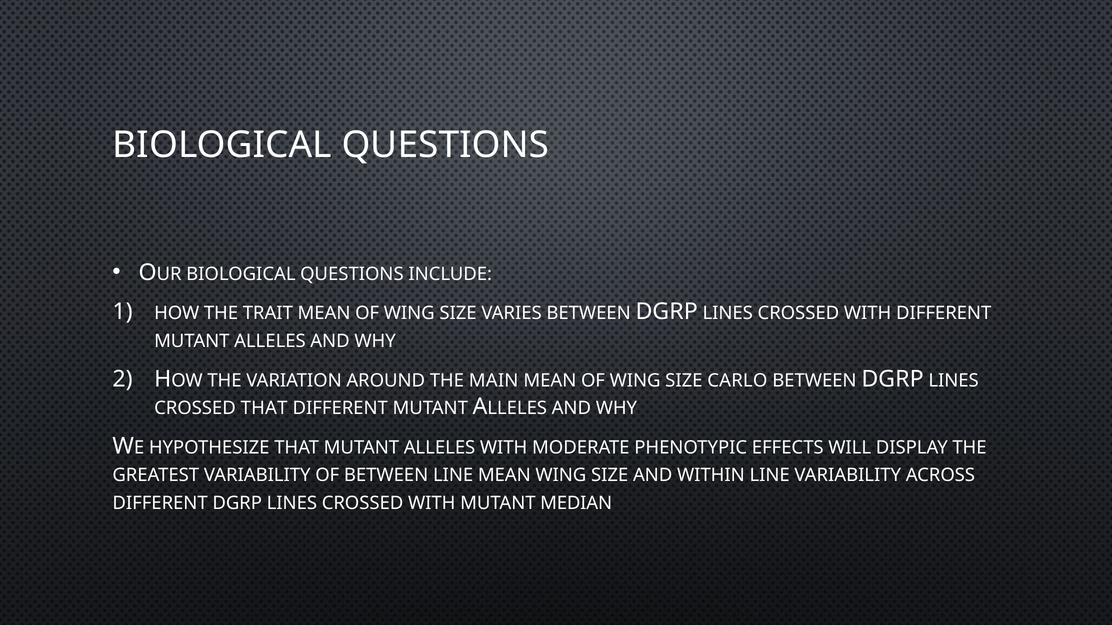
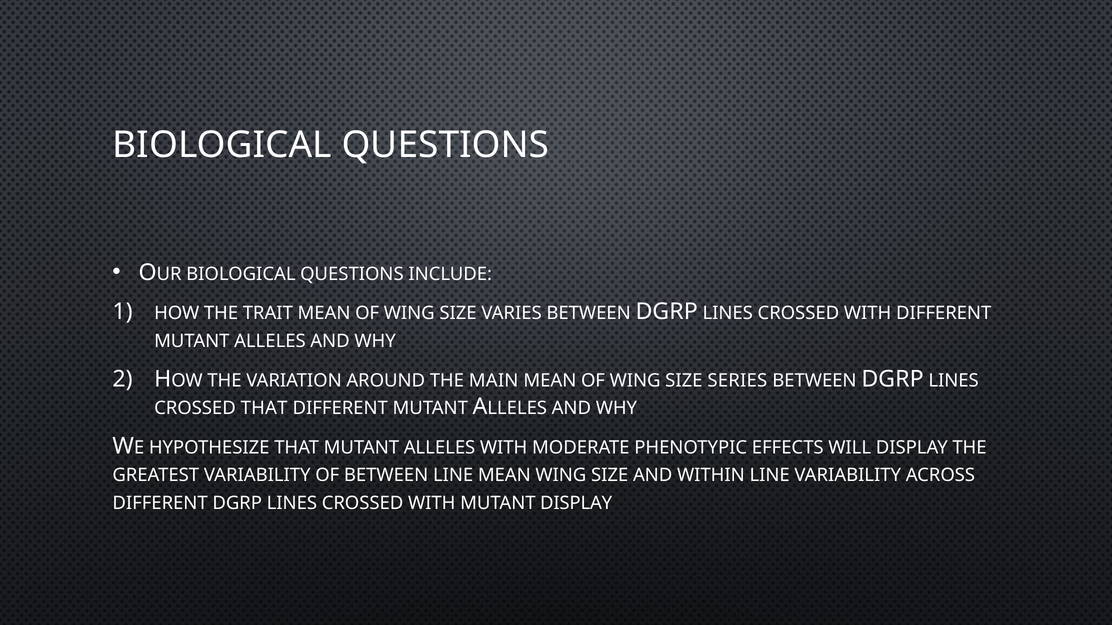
CARLO: CARLO -> SERIES
MUTANT MEDIAN: MEDIAN -> DISPLAY
